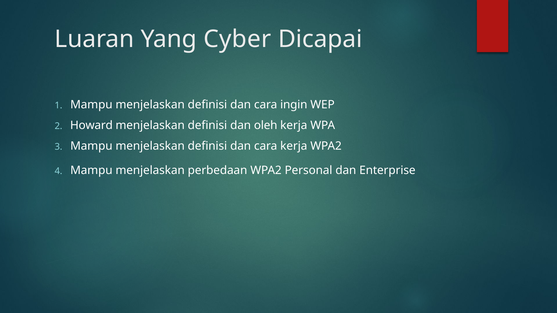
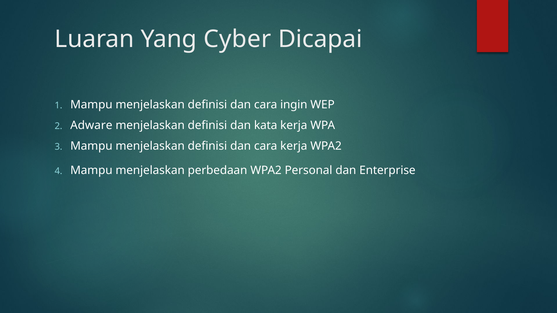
Howard: Howard -> Adware
oleh: oleh -> kata
